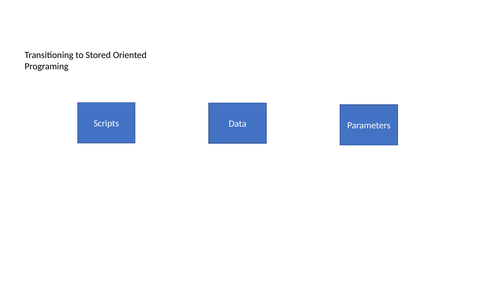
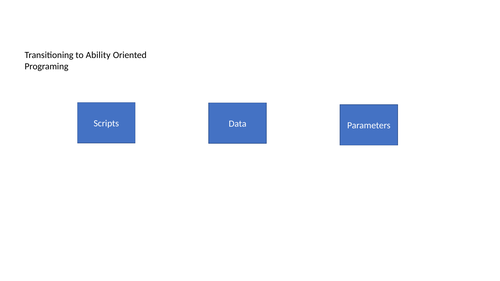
Stored: Stored -> Ability
